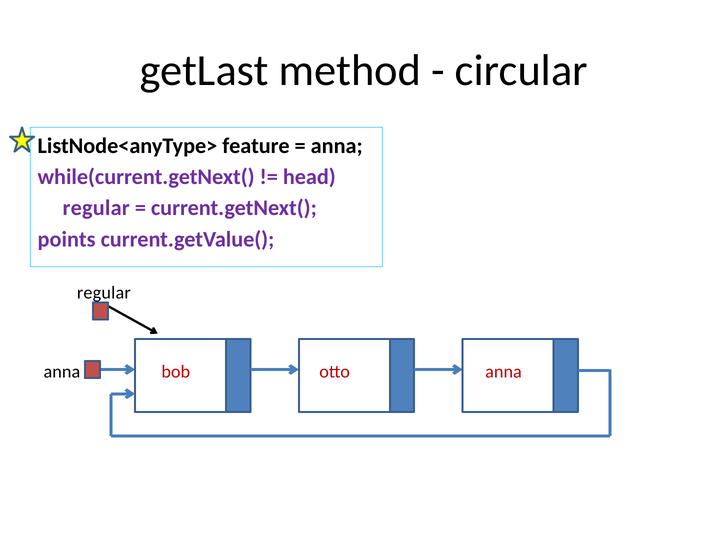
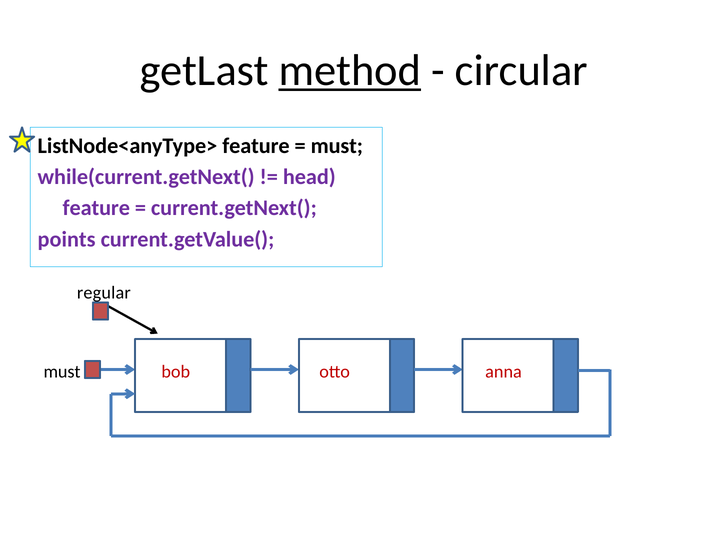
method underline: none -> present
anna at (337, 146): anna -> must
regular at (96, 208): regular -> feature
anna at (62, 372): anna -> must
